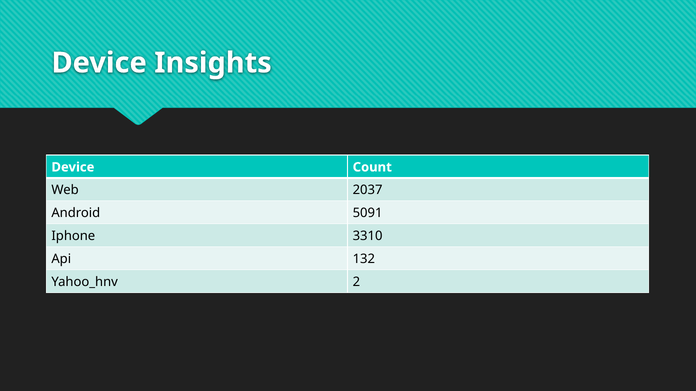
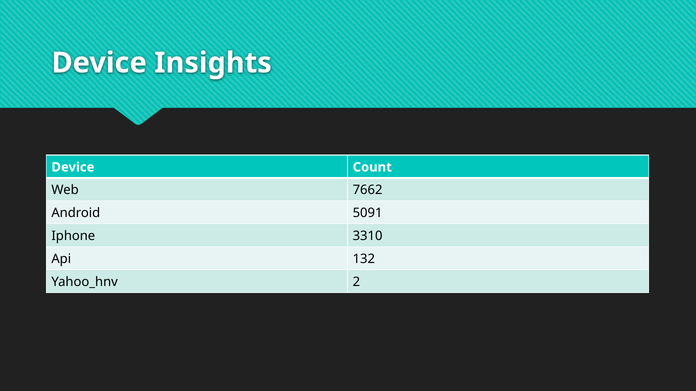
2037: 2037 -> 7662
